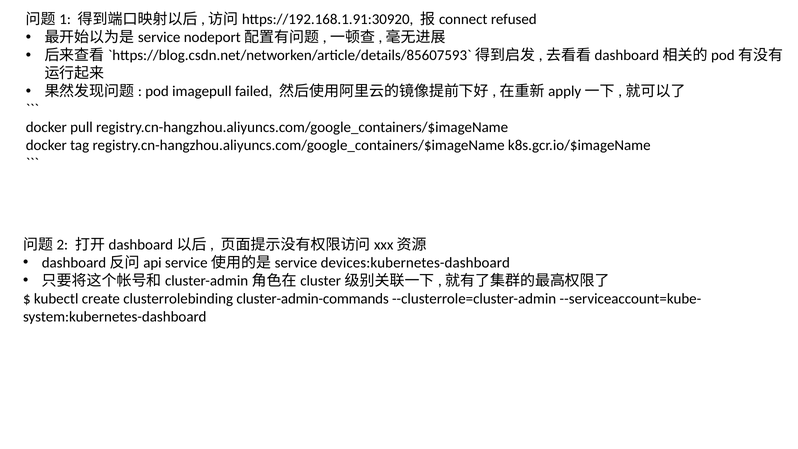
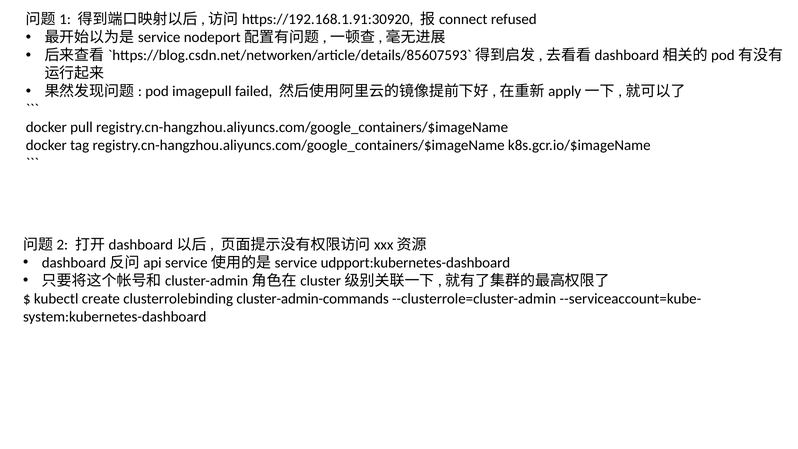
devices:kubernetes-dashboard: devices:kubernetes-dashboard -> udpport:kubernetes-dashboard
